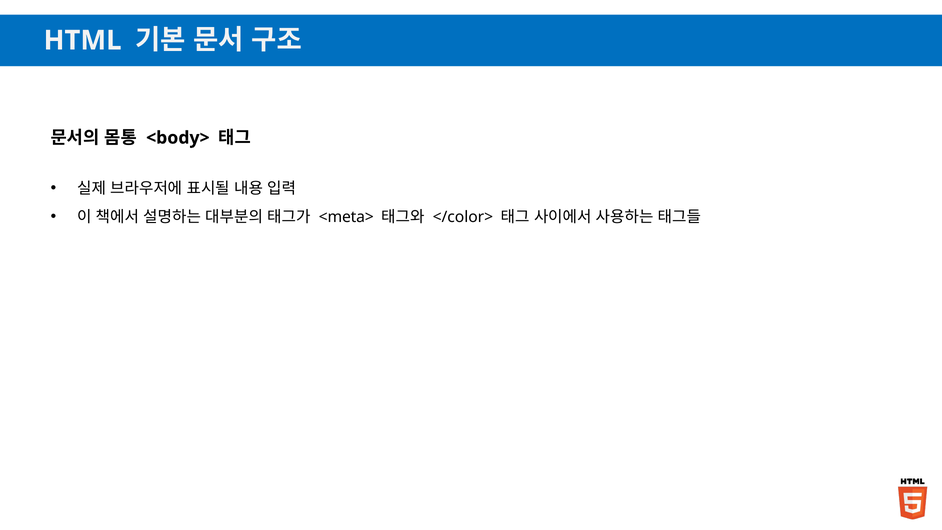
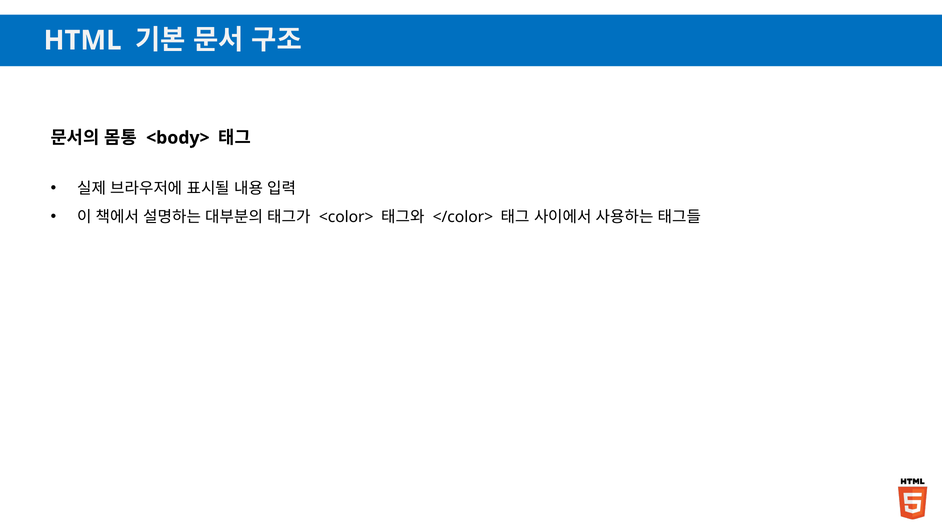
<meta>: <meta> -> <color>
